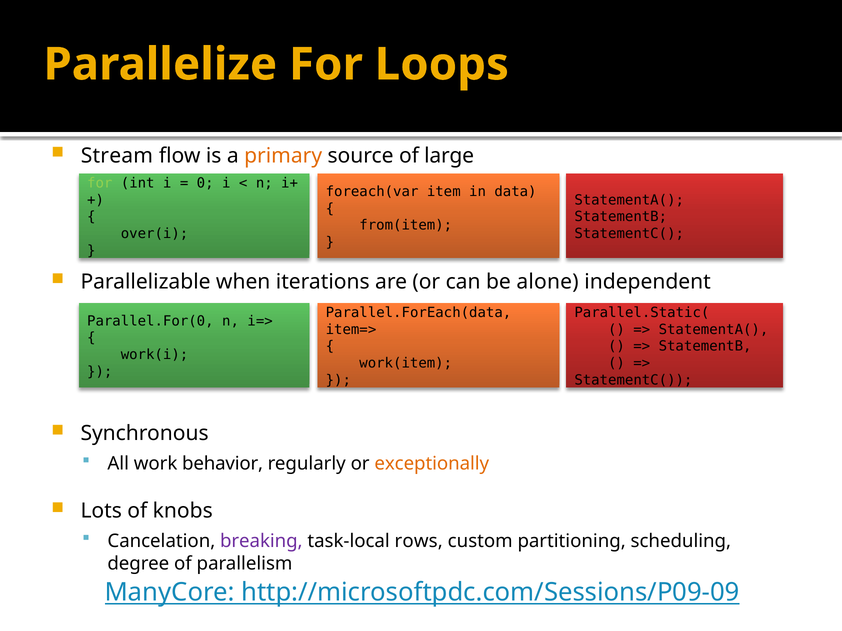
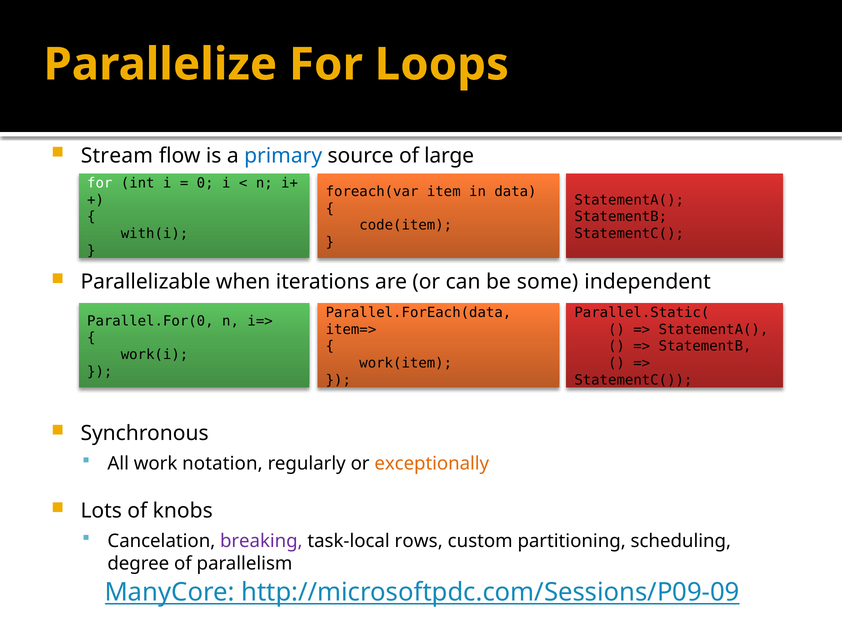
primary colour: orange -> blue
for at (100, 183) colour: light green -> white
from(item: from(item -> code(item
over(i: over(i -> with(i
alone: alone -> some
behavior: behavior -> notation
